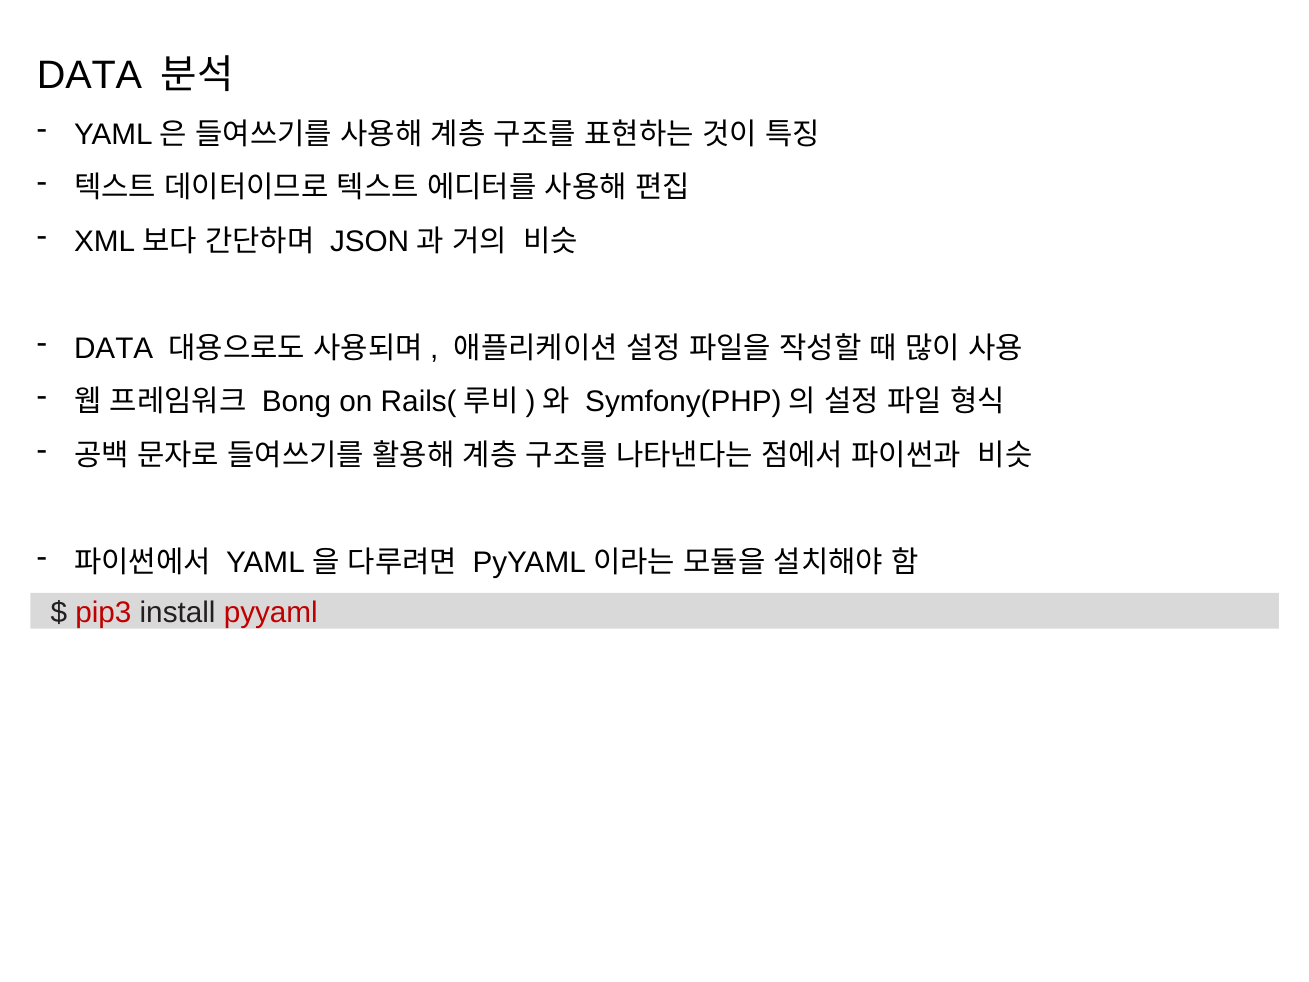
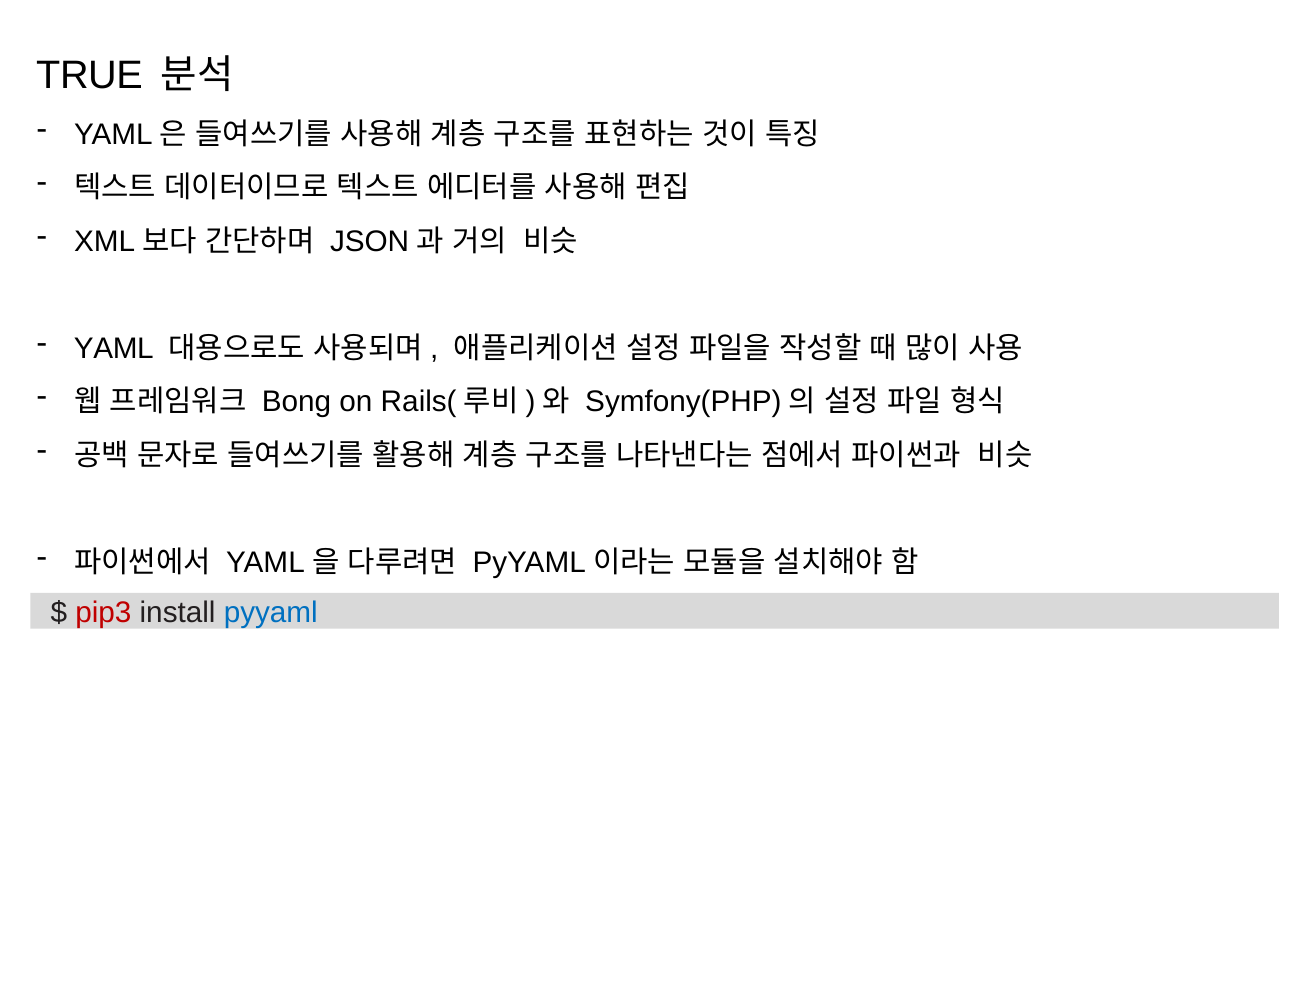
DATA at (89, 75): DATA -> TRUE
DATA at (114, 348): DATA -> YAML
pyyaml colour: red -> blue
